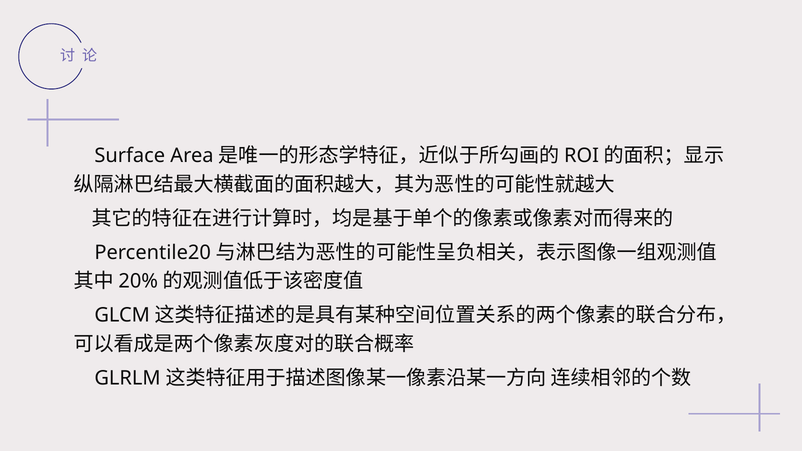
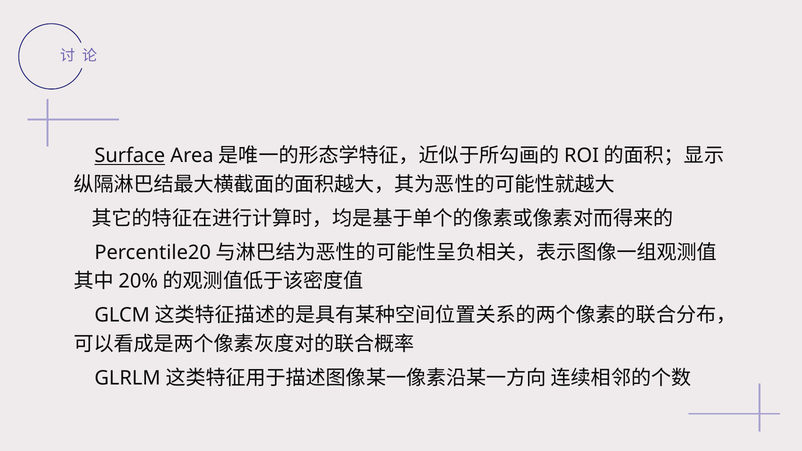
Surface underline: none -> present
